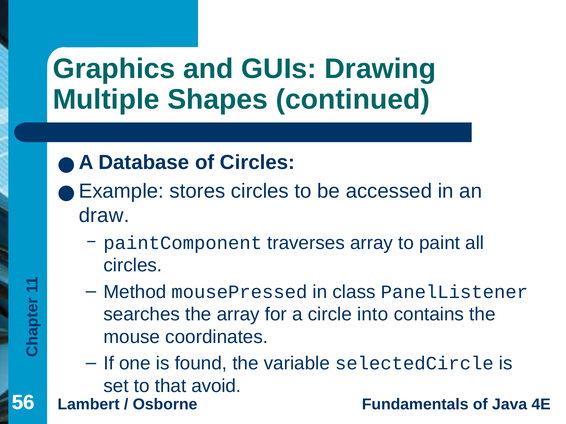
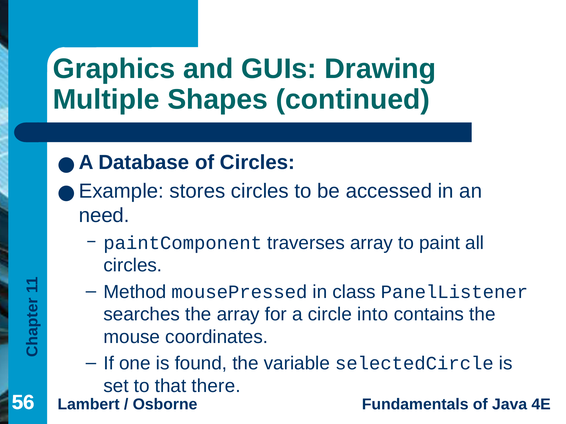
draw: draw -> need
avoid: avoid -> there
